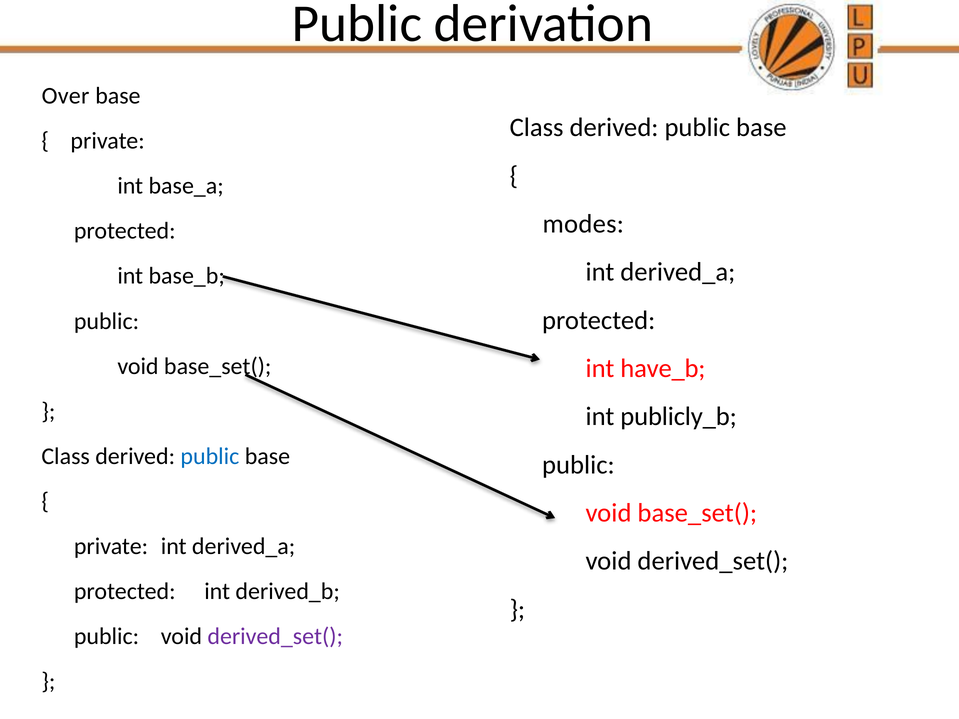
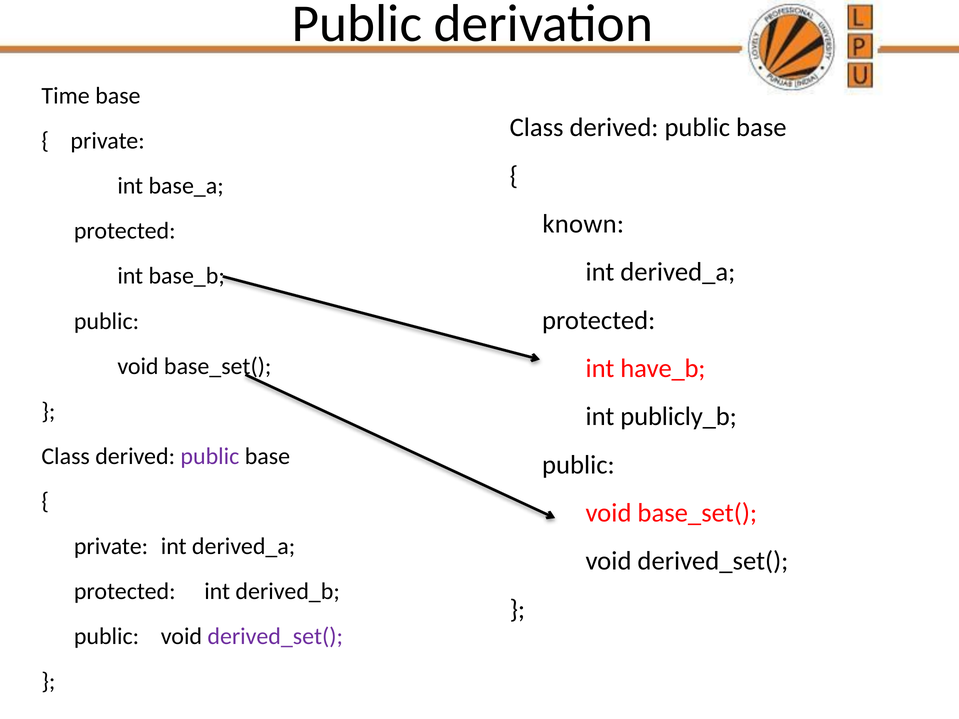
Over: Over -> Time
modes: modes -> known
public at (210, 456) colour: blue -> purple
